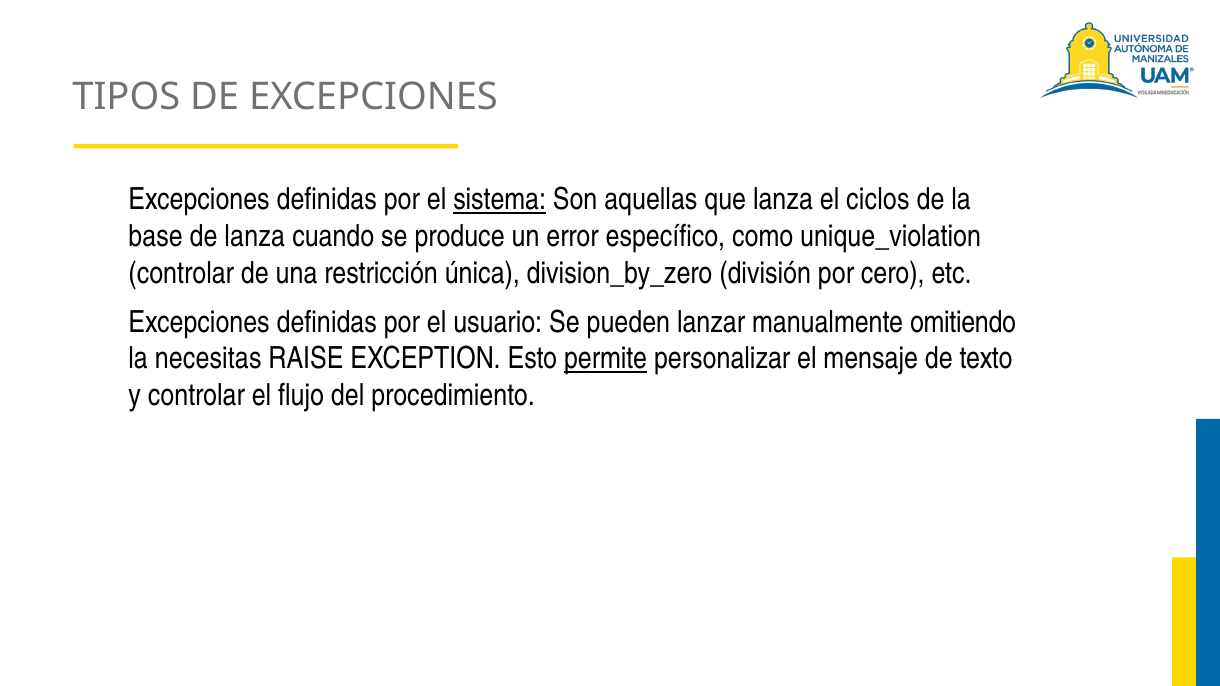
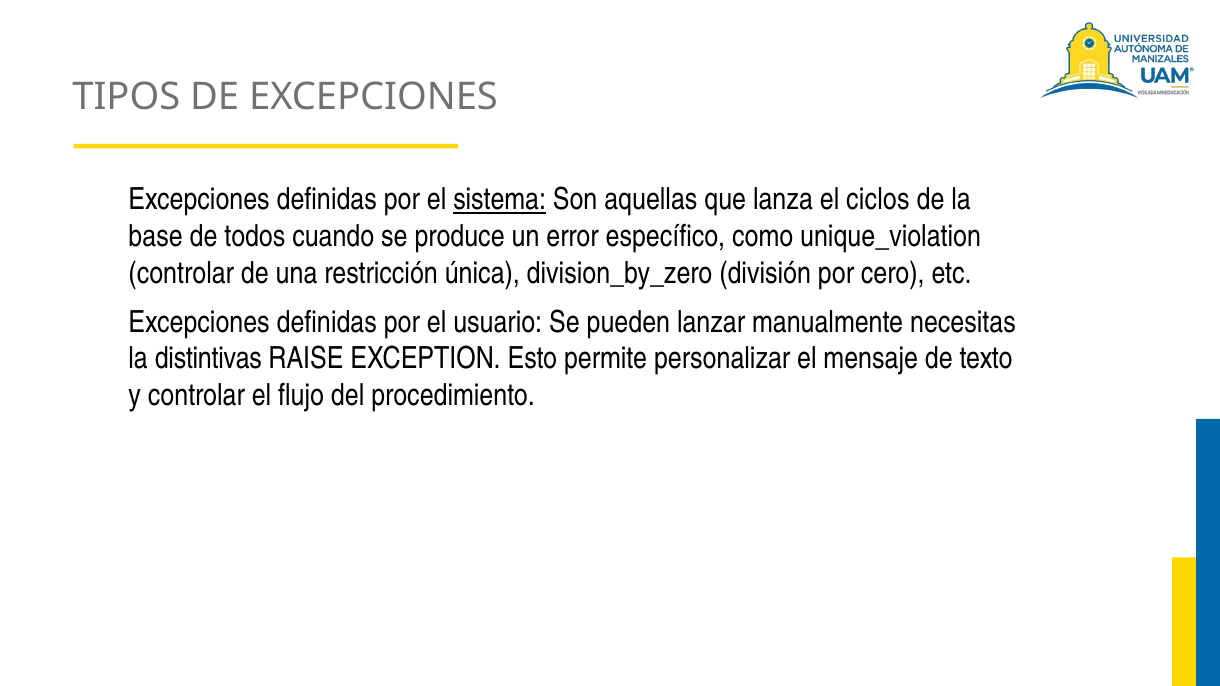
de lanza: lanza -> todos
omitiendo: omitiendo -> necesitas
necesitas: necesitas -> distintivas
permite underline: present -> none
